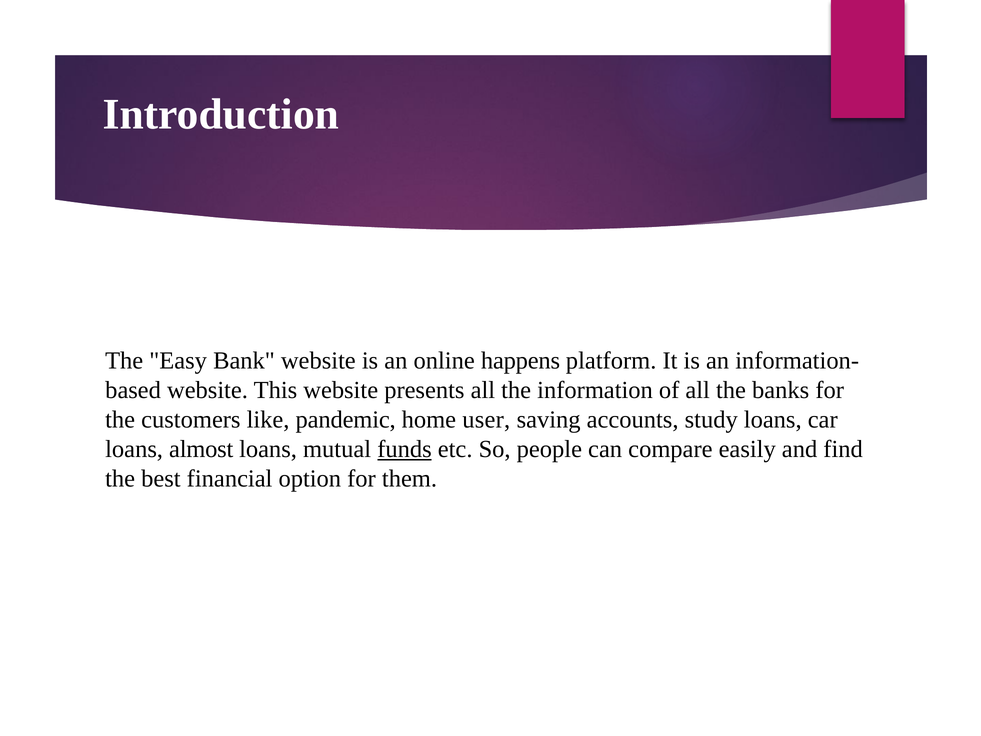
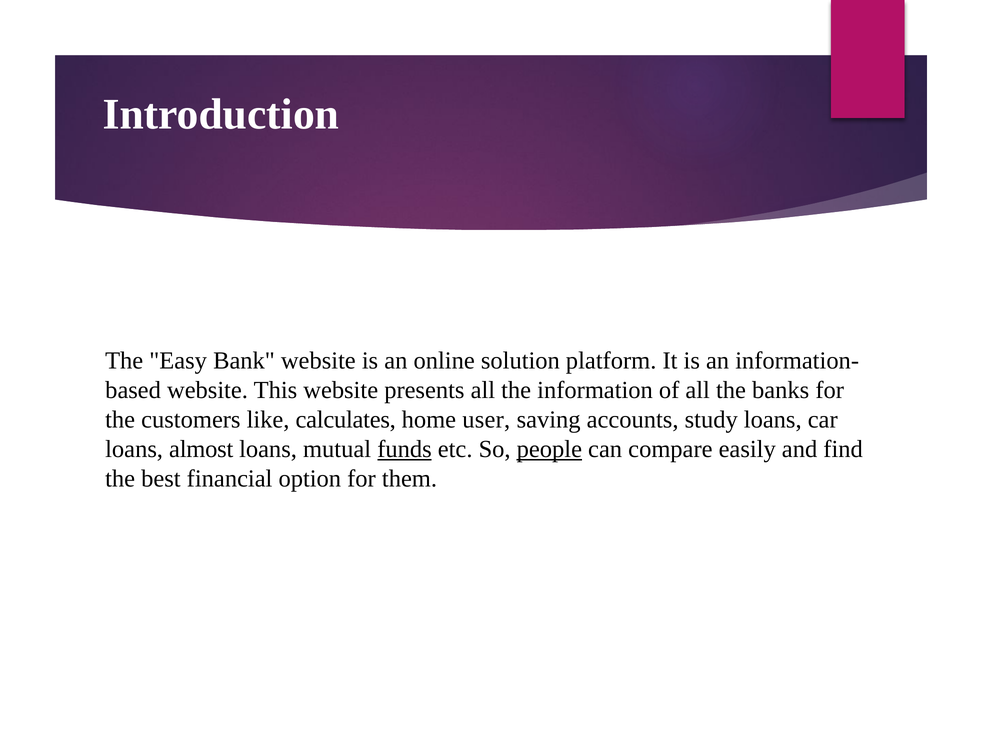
happens: happens -> solution
pandemic: pandemic -> calculates
people underline: none -> present
